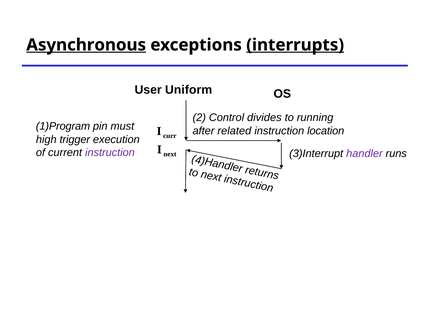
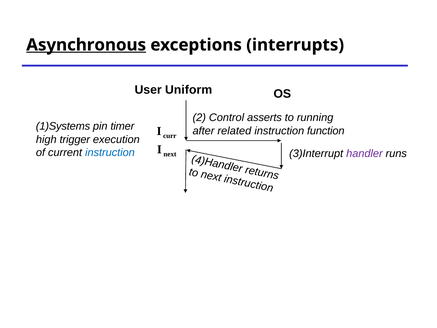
interrupts underline: present -> none
divides: divides -> asserts
1)Program: 1)Program -> 1)Systems
must: must -> timer
location: location -> function
instruction at (110, 152) colour: purple -> blue
